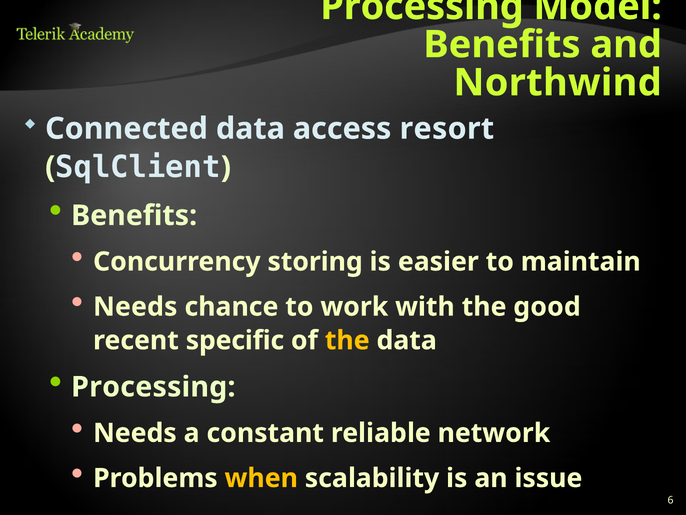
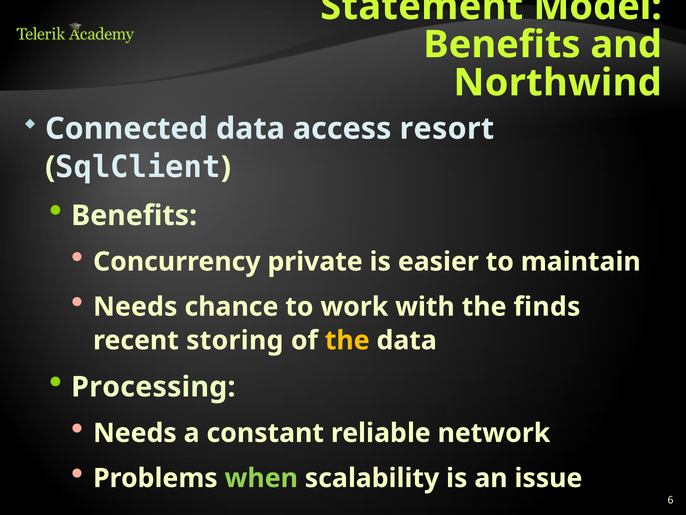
Processing at (422, 6): Processing -> Statement
storing: storing -> private
good: good -> finds
specific: specific -> storing
when colour: yellow -> light green
